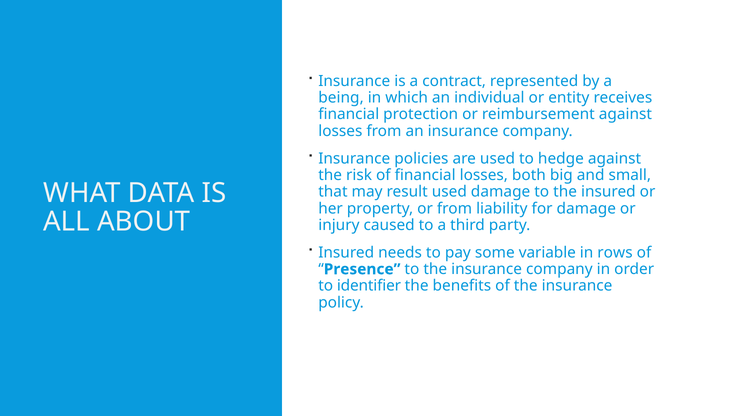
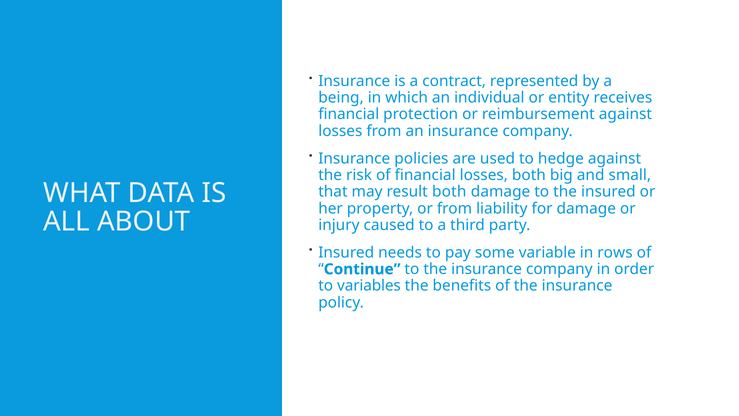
result used: used -> both
Presence: Presence -> Continue
identifier: identifier -> variables
